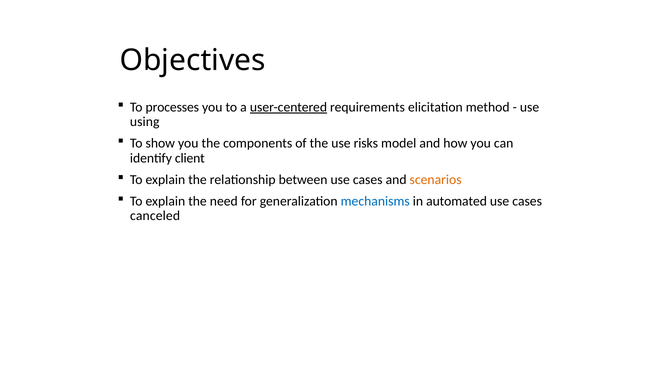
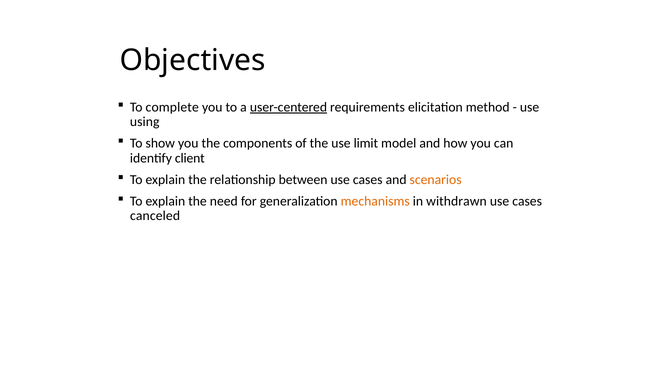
processes: processes -> complete
risks: risks -> limit
mechanisms colour: blue -> orange
automated: automated -> withdrawn
